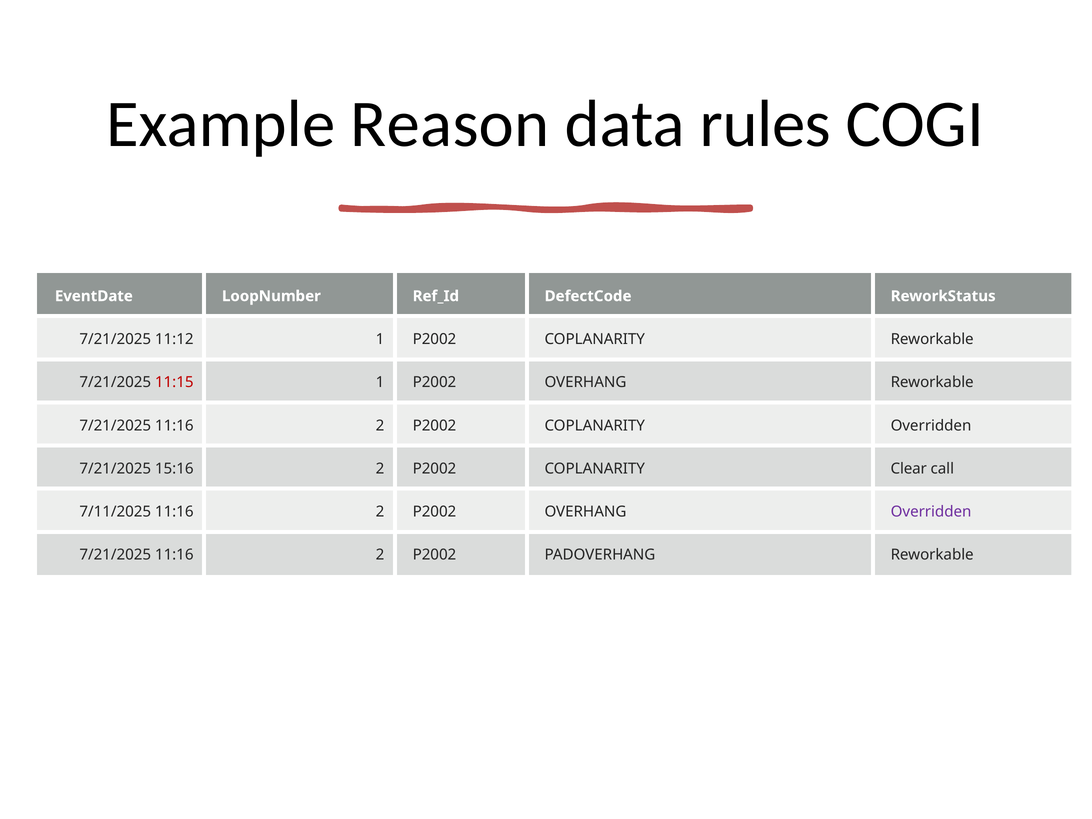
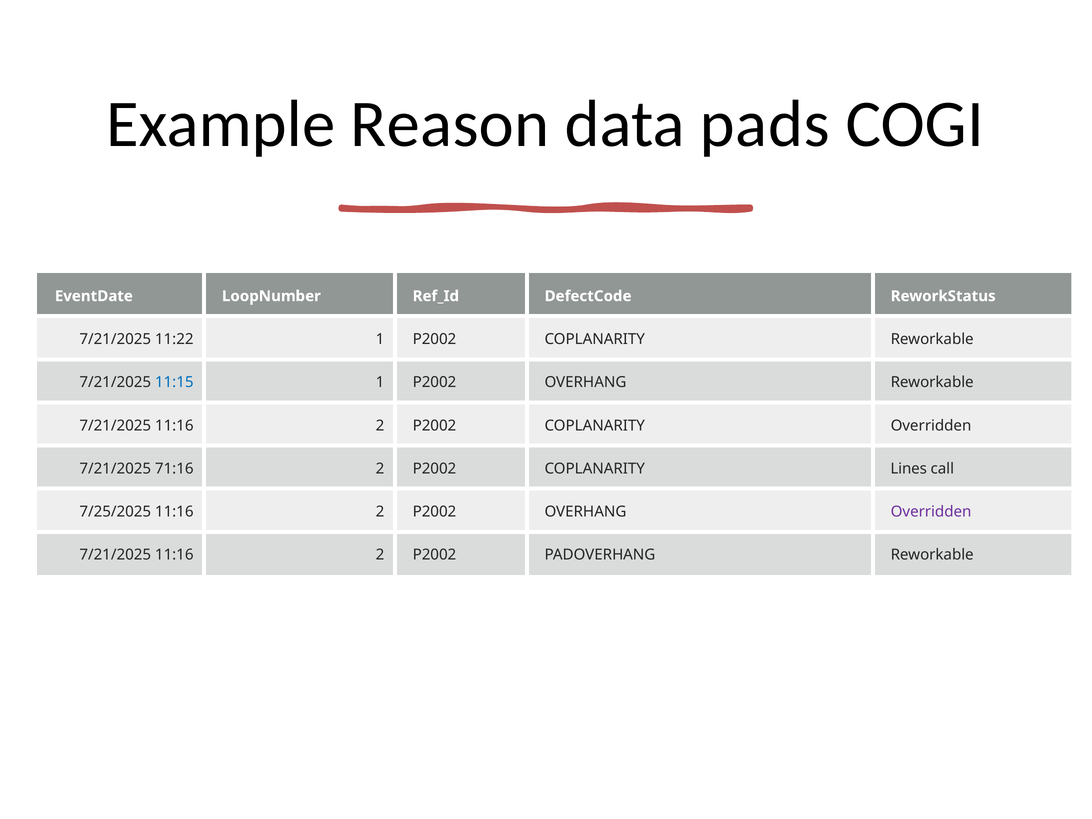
rules: rules -> pads
11:12: 11:12 -> 11:22
11:15 colour: red -> blue
15:16: 15:16 -> 71:16
Clear: Clear -> Lines
7/11/2025: 7/11/2025 -> 7/25/2025
